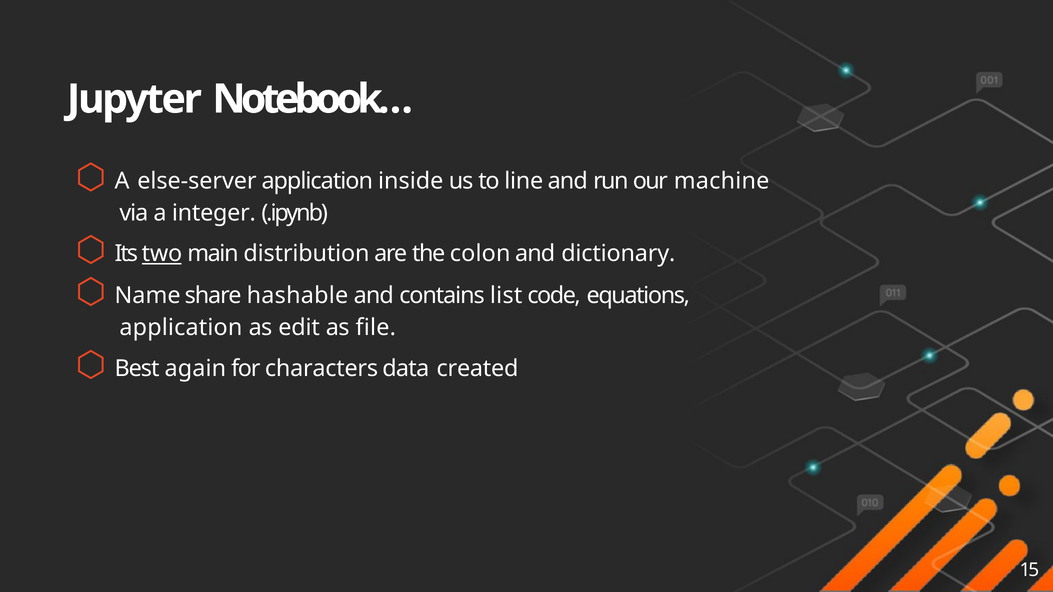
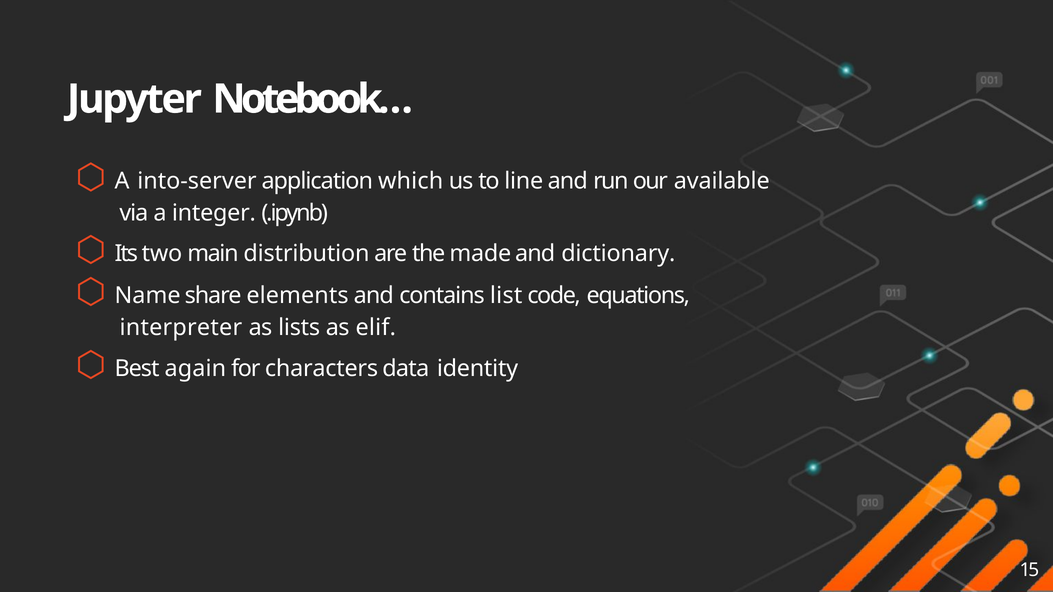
else-server: else-server -> into-server
inside: inside -> which
machine: machine -> available
two underline: present -> none
colon: colon -> made
hashable: hashable -> elements
application at (181, 328): application -> interpreter
edit: edit -> lists
file: file -> elif
created: created -> identity
